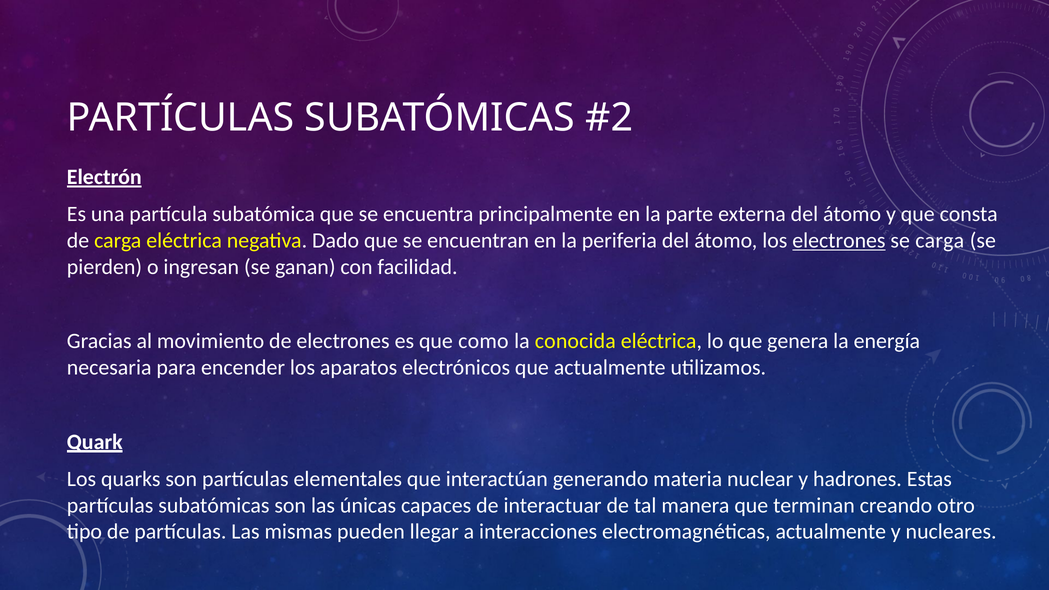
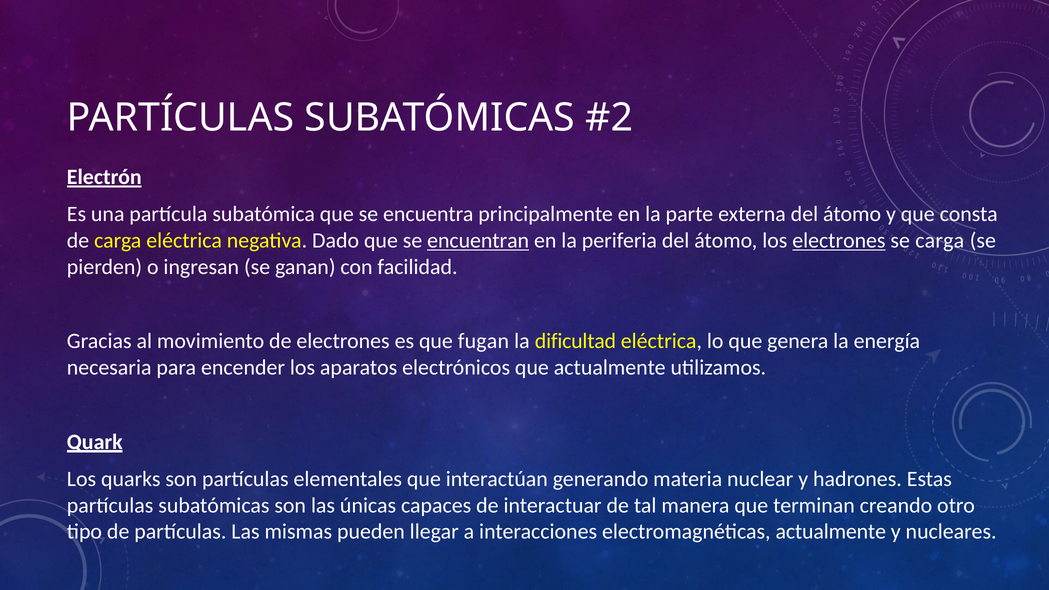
encuentran underline: none -> present
como: como -> fugan
conocida: conocida -> dificultad
